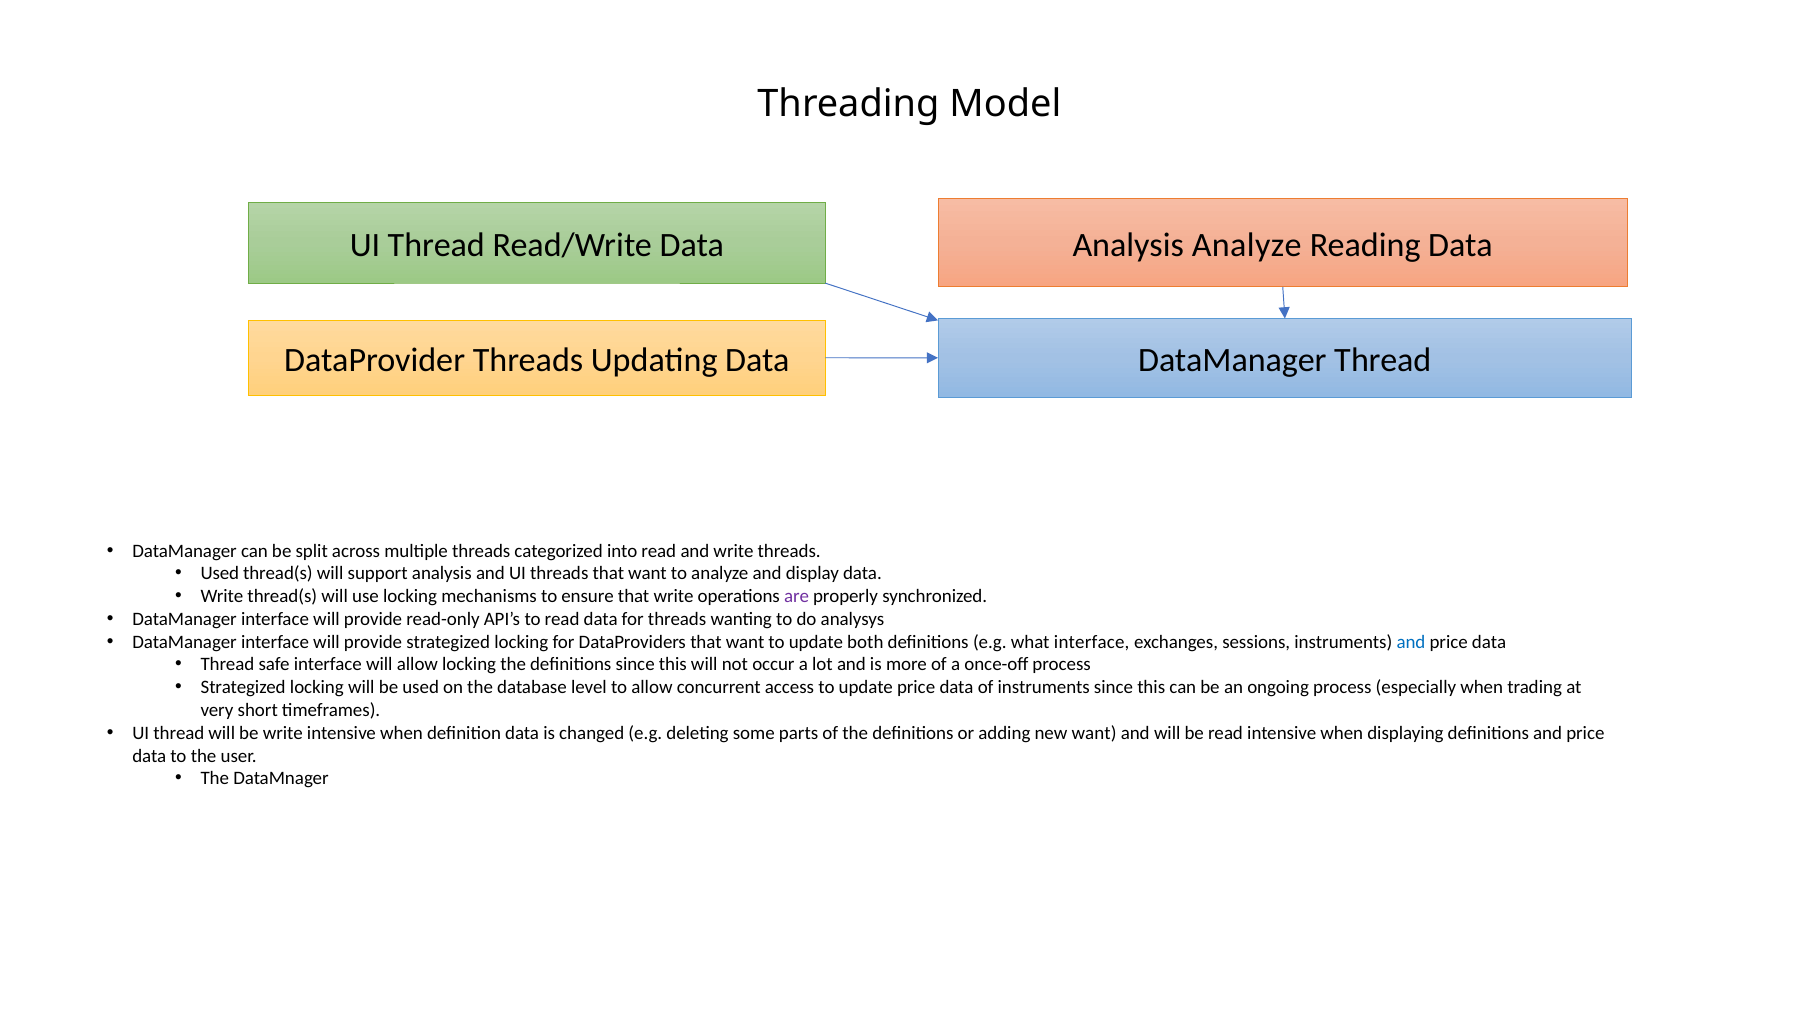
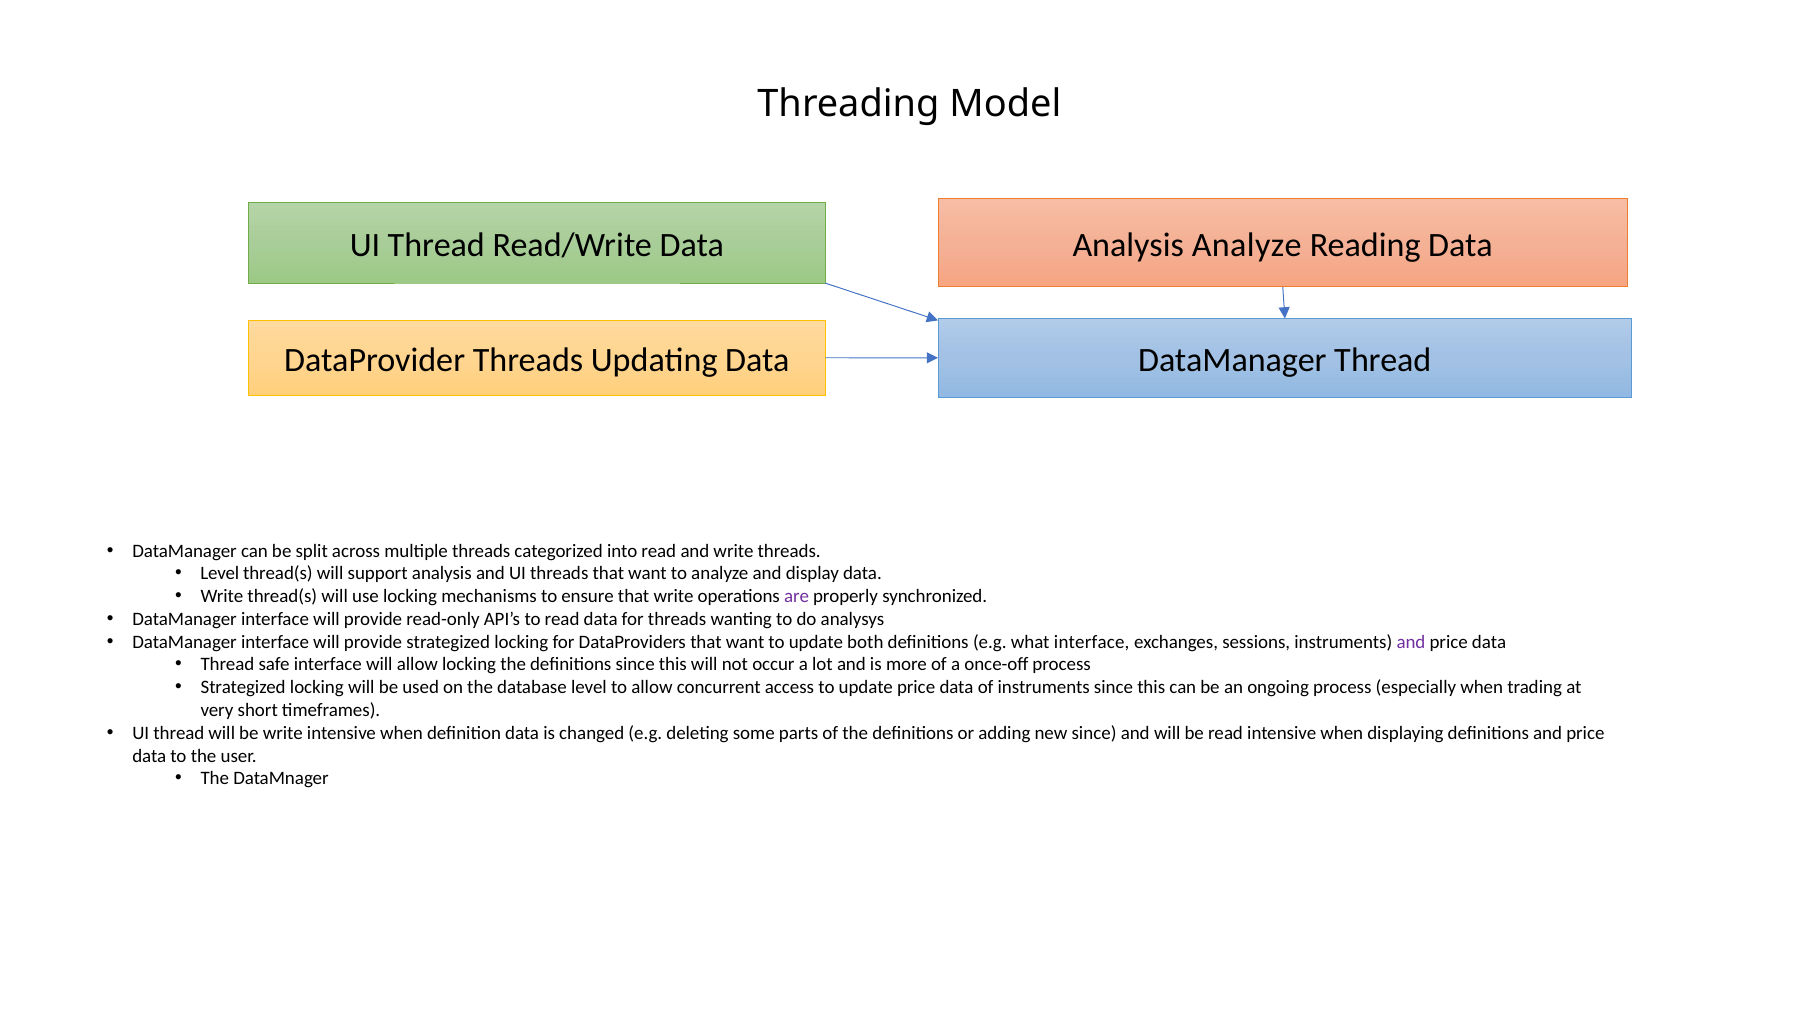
Used at (220, 574): Used -> Level
and at (1411, 642) colour: blue -> purple
new want: want -> since
